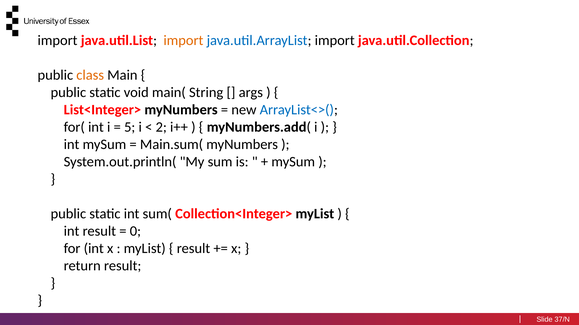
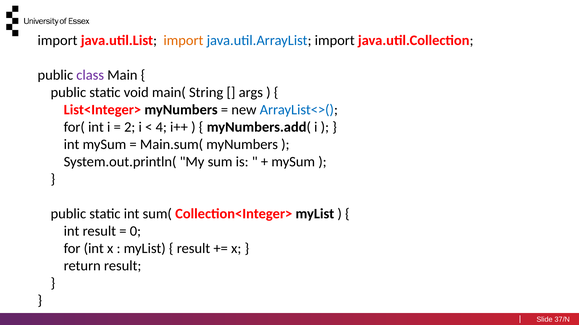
class colour: orange -> purple
5: 5 -> 2
2: 2 -> 4
